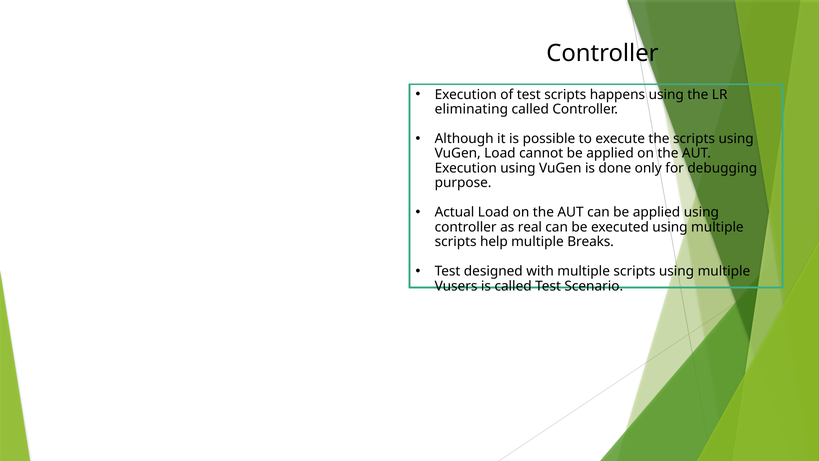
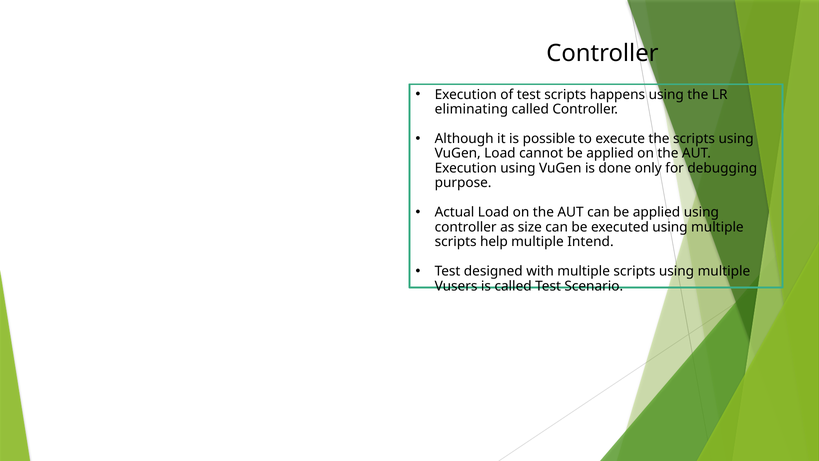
real: real -> size
Breaks: Breaks -> Intend
